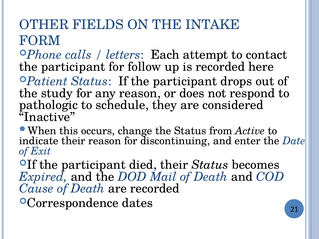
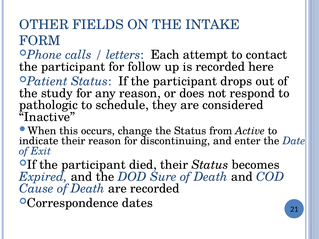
Mail: Mail -> Sure
